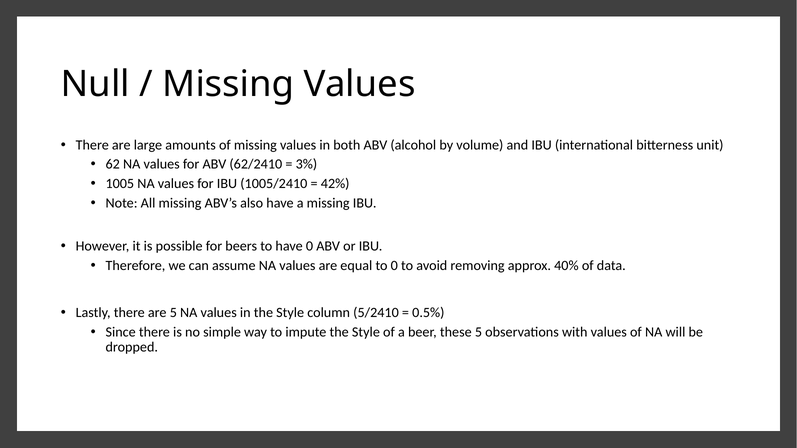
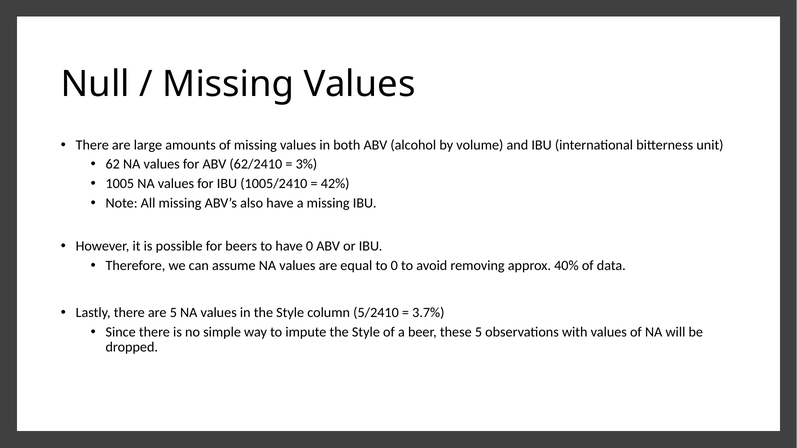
0.5%: 0.5% -> 3.7%
